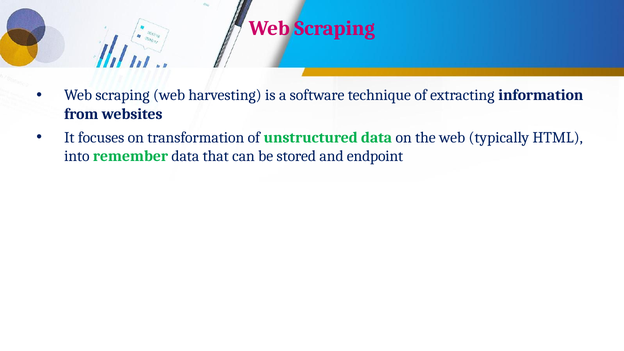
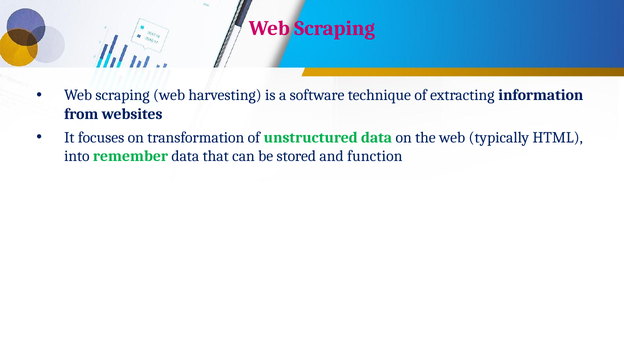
endpoint: endpoint -> function
